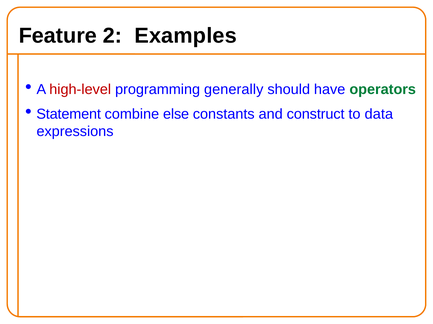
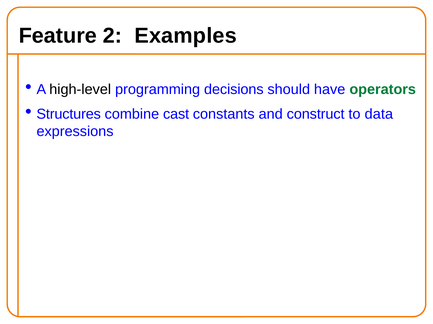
high-level colour: red -> black
generally: generally -> decisions
Statement: Statement -> Structures
else: else -> cast
